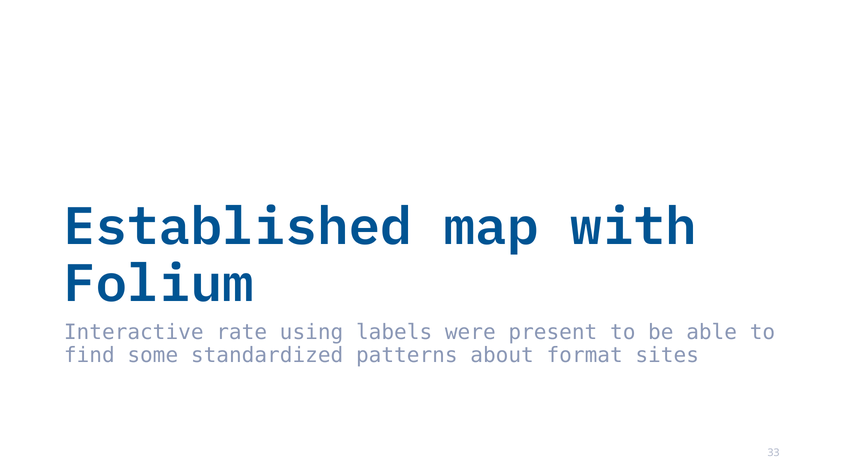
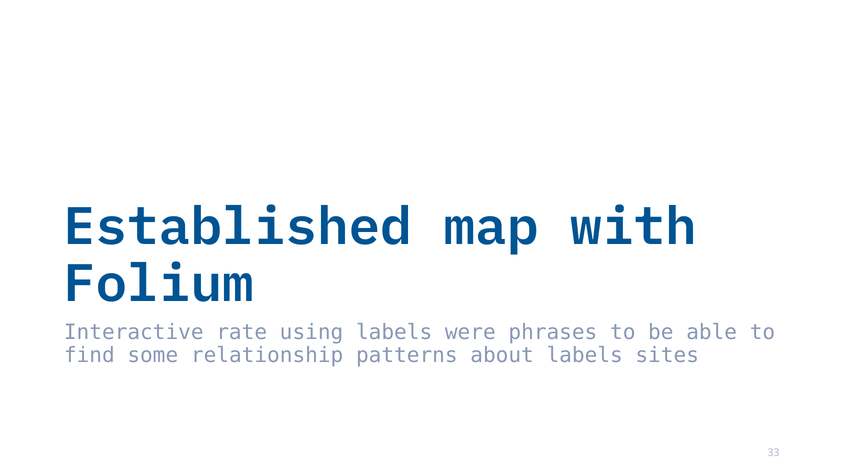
present: present -> phrases
standardized: standardized -> relationship
about format: format -> labels
